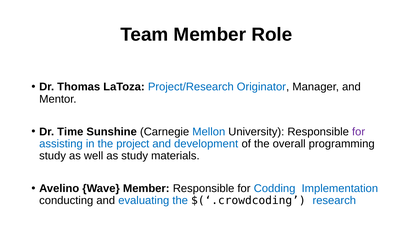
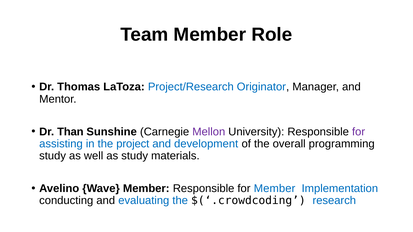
Time: Time -> Than
Mellon colour: blue -> purple
for Codding: Codding -> Member
